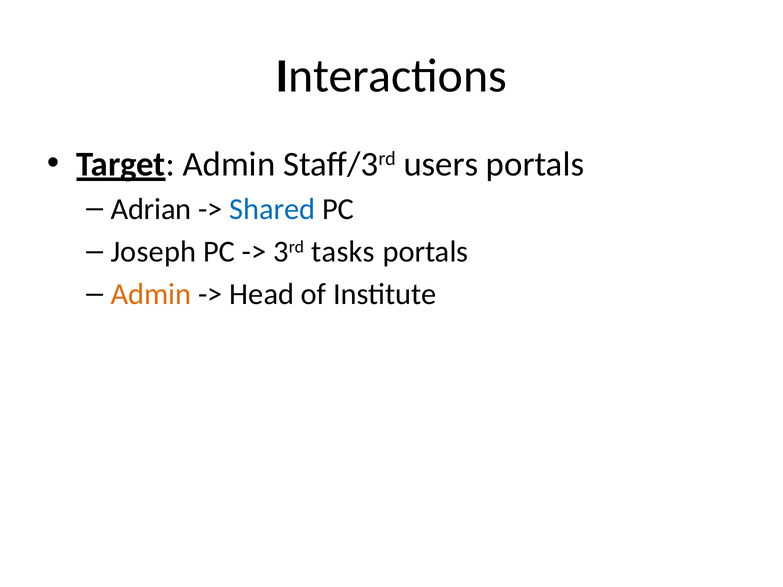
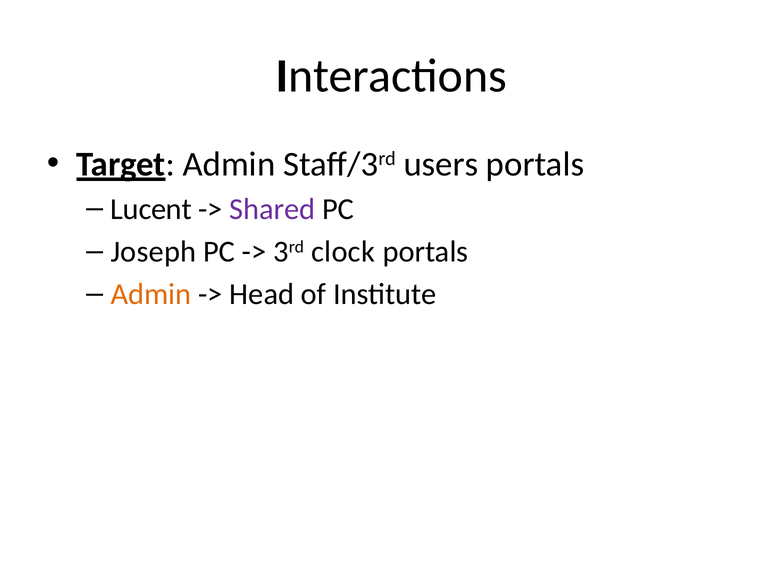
Adrian: Adrian -> Lucent
Shared colour: blue -> purple
tasks: tasks -> clock
